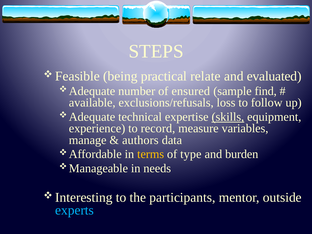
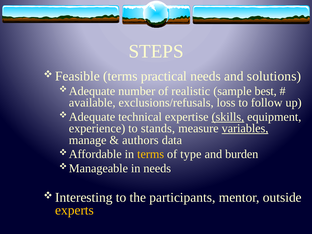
being at (120, 76): being -> terms
practical relate: relate -> needs
evaluated: evaluated -> solutions
ensured: ensured -> realistic
find: find -> best
record: record -> stands
variables underline: none -> present
experts colour: light blue -> yellow
